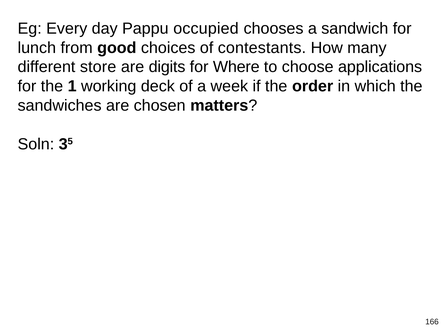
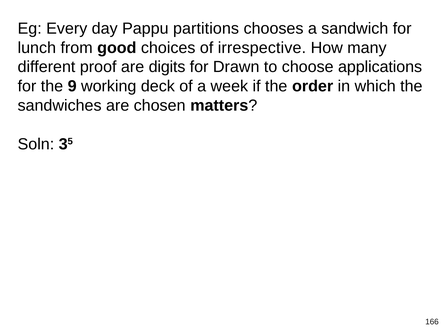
occupied: occupied -> partitions
contestants: contestants -> irrespective
store: store -> proof
Where: Where -> Drawn
1: 1 -> 9
